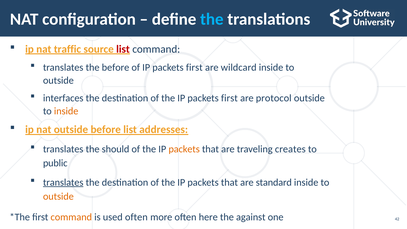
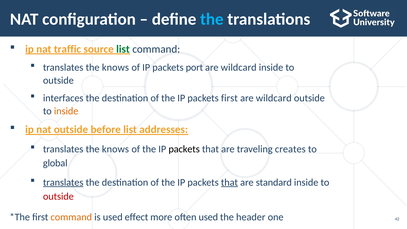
list at (123, 49) colour: red -> green
before at (116, 68): before -> knows
of IP packets first: first -> port
protocol at (274, 98): protocol -> wildcard
should at (116, 149): should -> knows
packets at (184, 149) colour: orange -> black
public: public -> global
that at (229, 182) underline: none -> present
outside at (58, 196) colour: orange -> red
used often: often -> effect
often here: here -> used
against: against -> header
